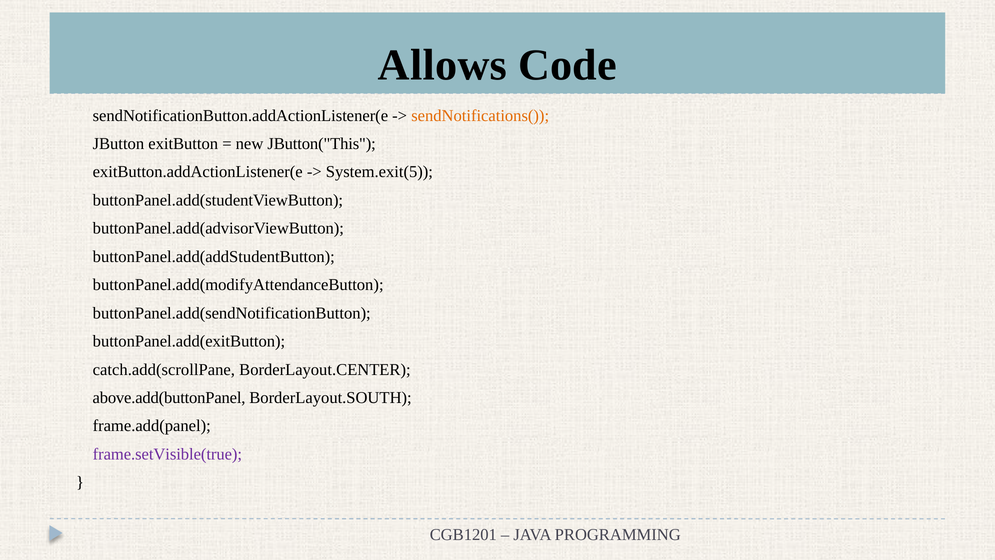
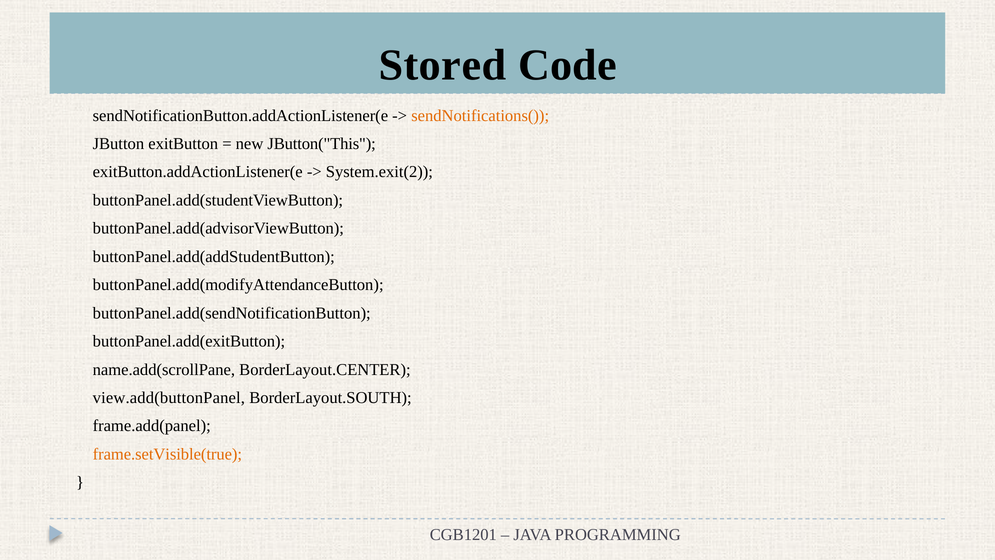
Allows: Allows -> Stored
System.exit(5: System.exit(5 -> System.exit(2
catch.add(scrollPane: catch.add(scrollPane -> name.add(scrollPane
above.add(buttonPanel: above.add(buttonPanel -> view.add(buttonPanel
frame.setVisible(true colour: purple -> orange
